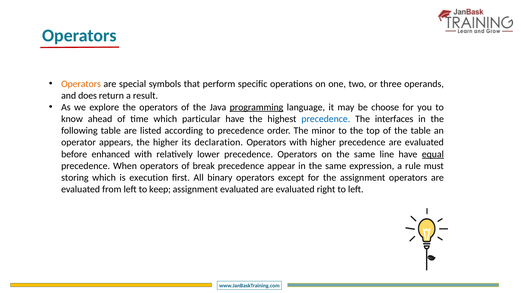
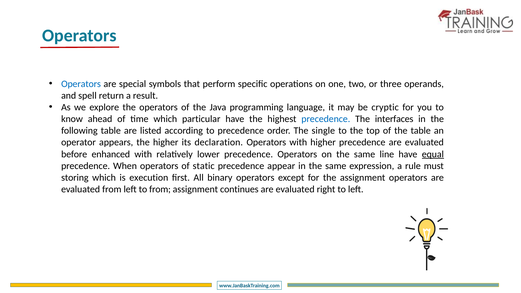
Operators at (81, 84) colour: orange -> blue
does: does -> spell
programming underline: present -> none
choose: choose -> cryptic
minor: minor -> single
break: break -> static
to keep: keep -> from
assignment evaluated: evaluated -> continues
